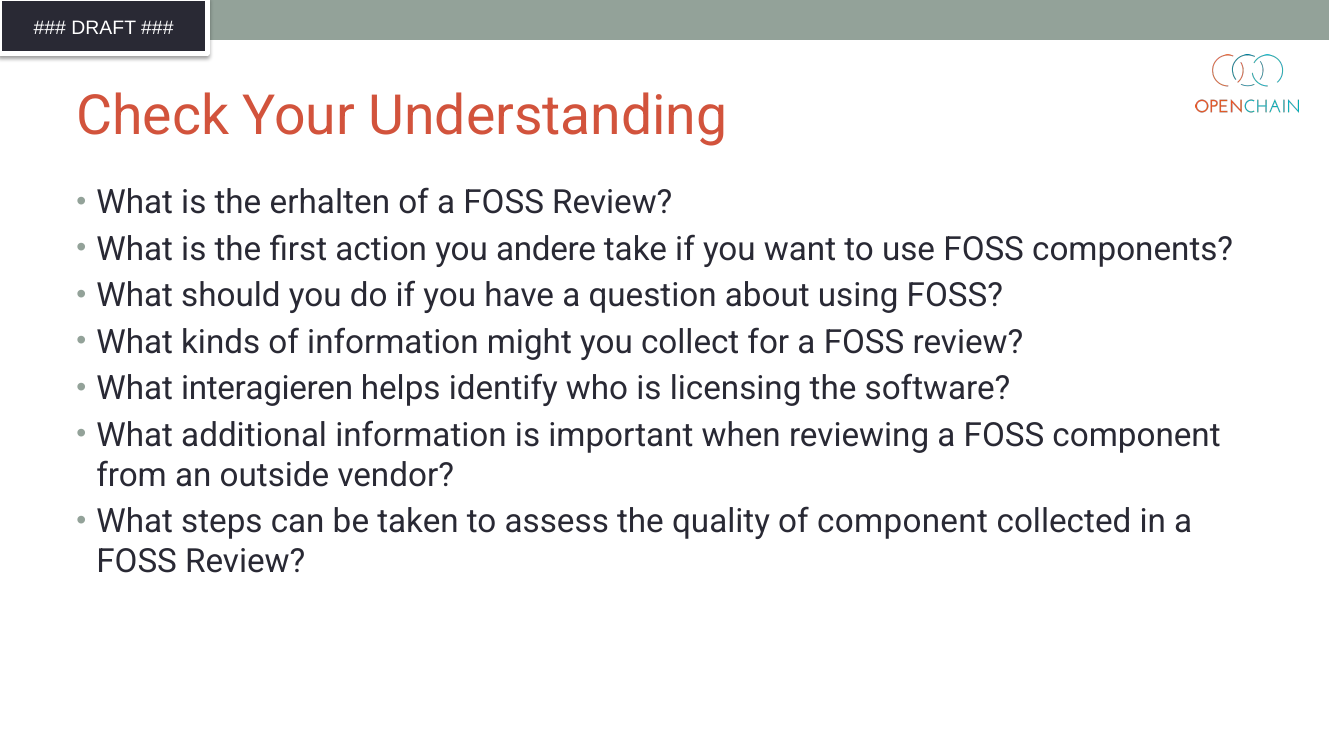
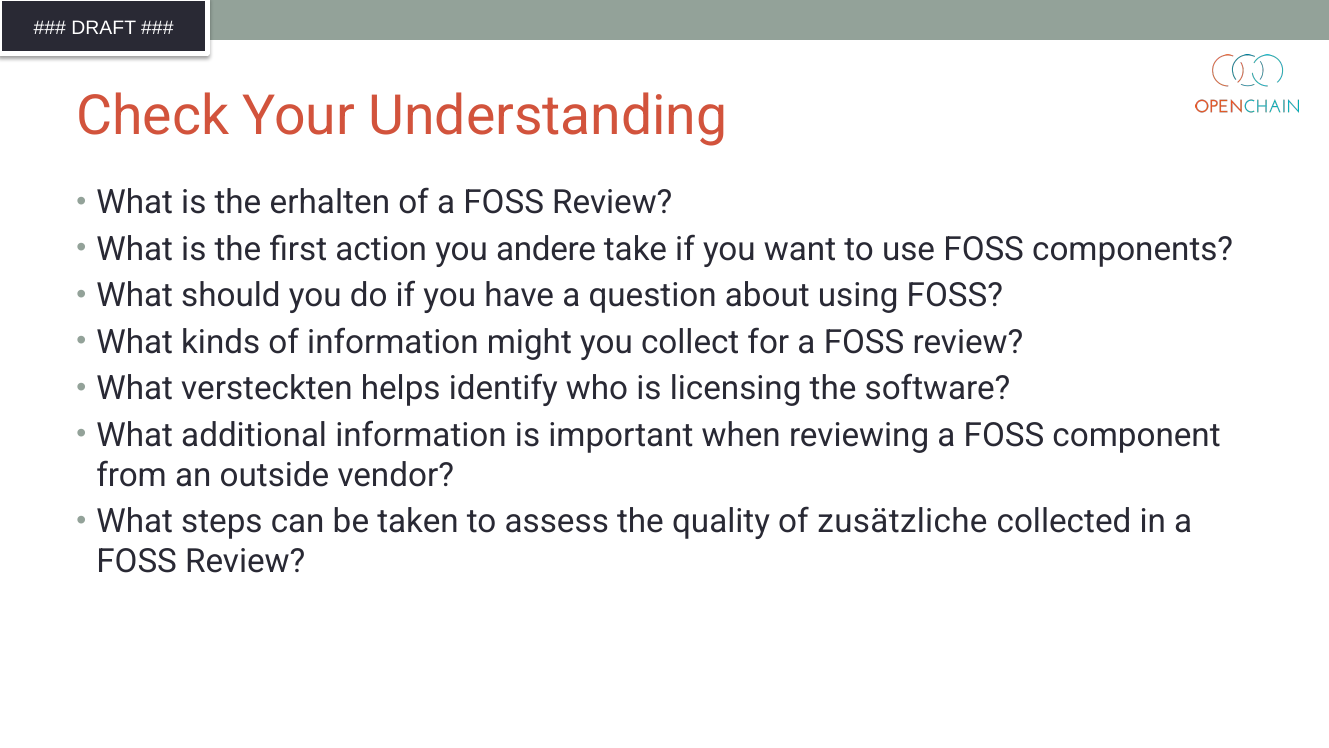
interagieren: interagieren -> versteckten
of component: component -> zusätzliche
